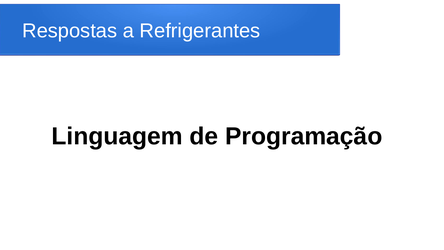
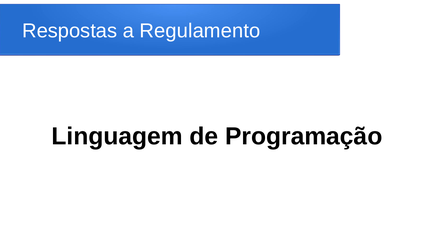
Refrigerantes: Refrigerantes -> Regulamento
